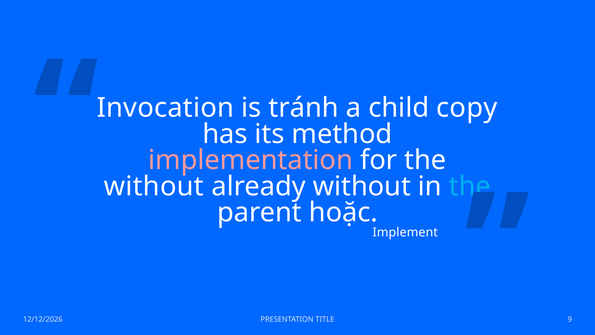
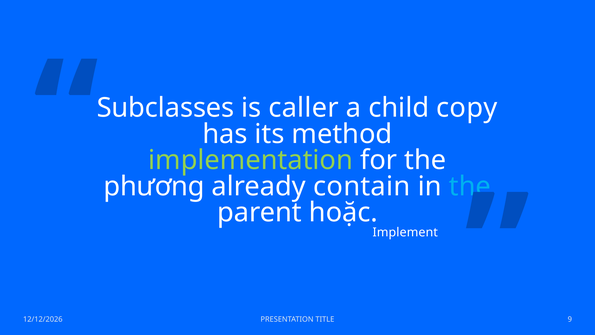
Invocation: Invocation -> Subclasses
tránh: tránh -> caller
implementation colour: pink -> light green
without at (154, 186): without -> phương
already without: without -> contain
